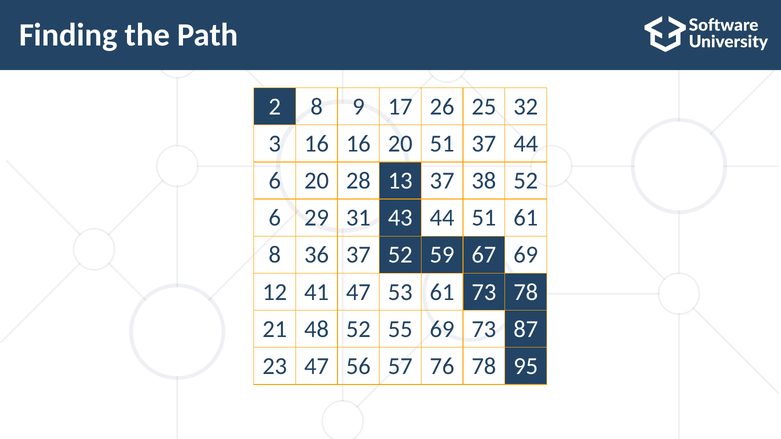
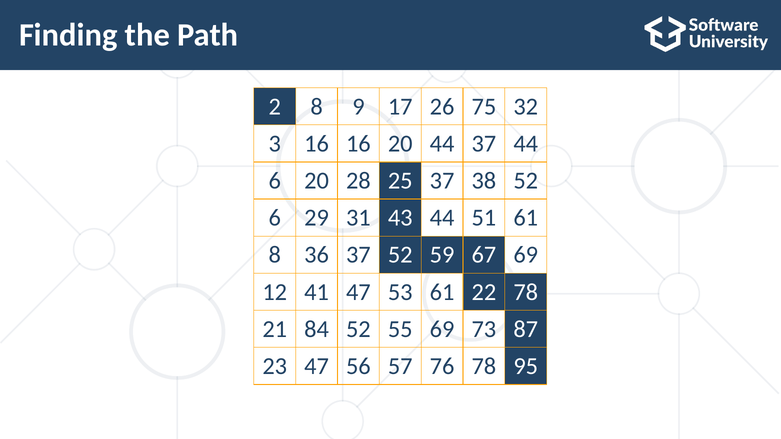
25: 25 -> 75
20 51: 51 -> 44
13: 13 -> 25
61 73: 73 -> 22
48: 48 -> 84
